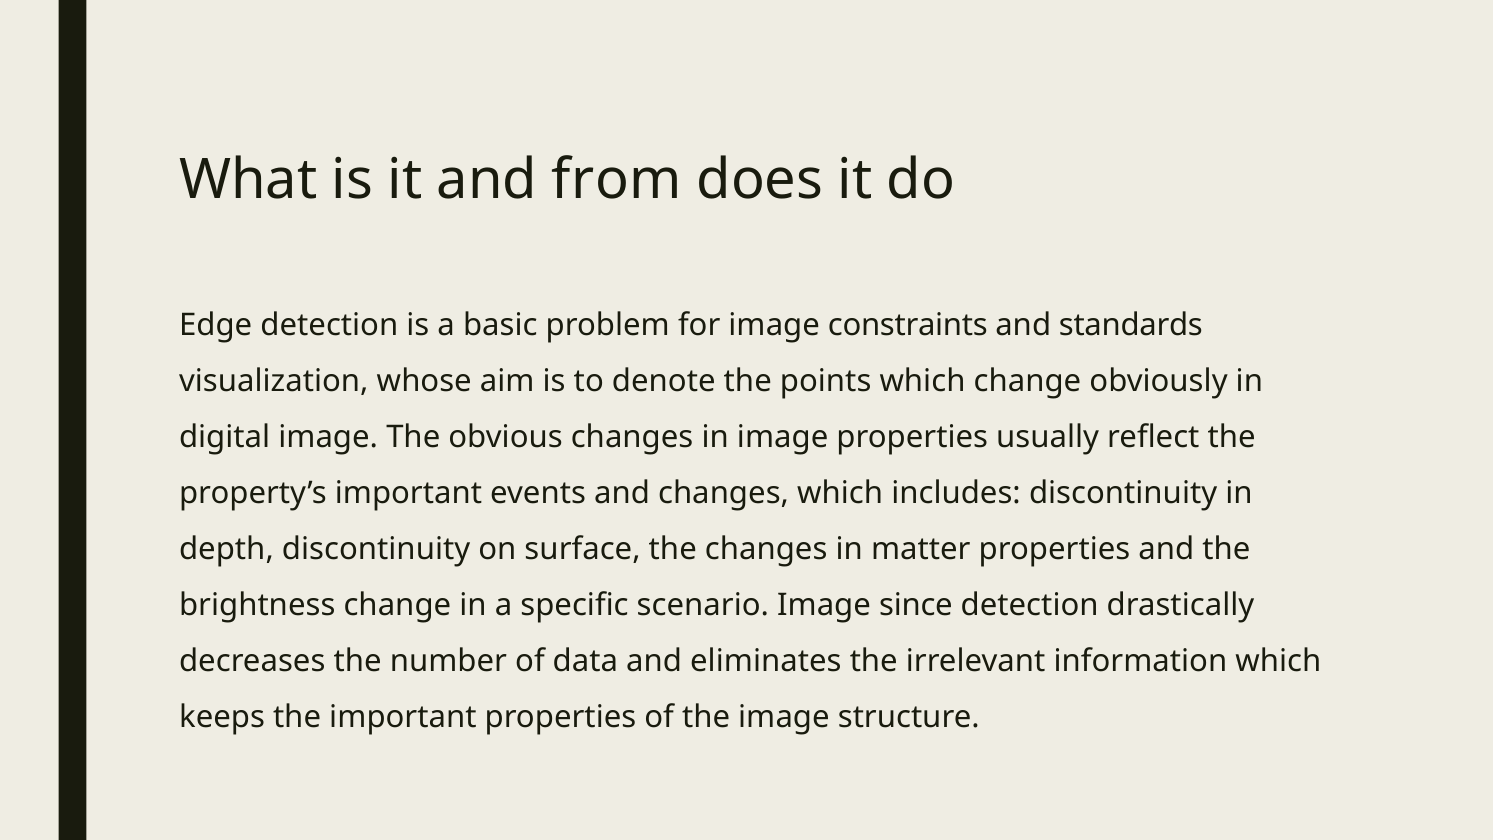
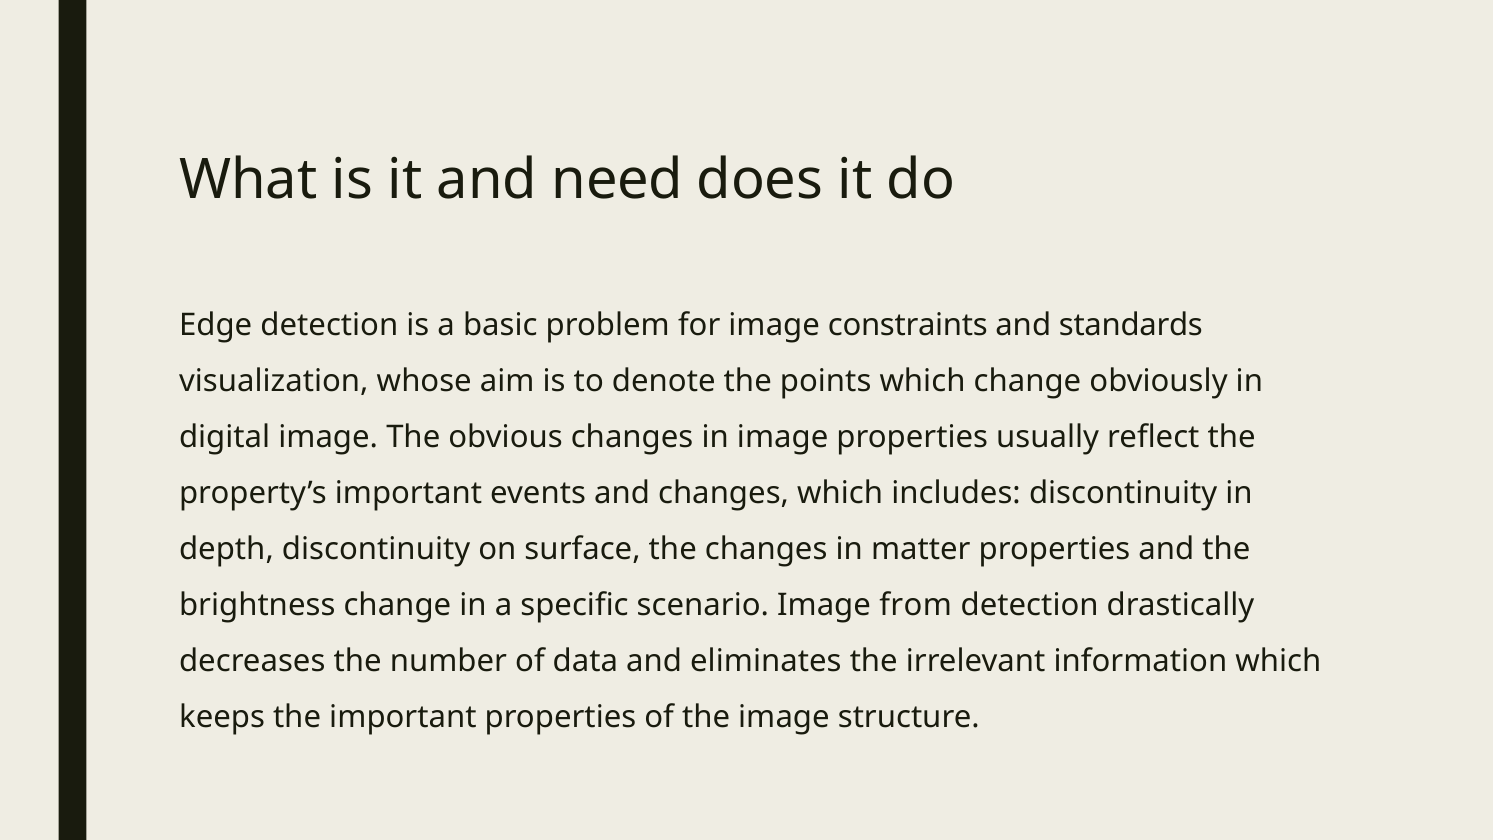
from: from -> need
since: since -> from
